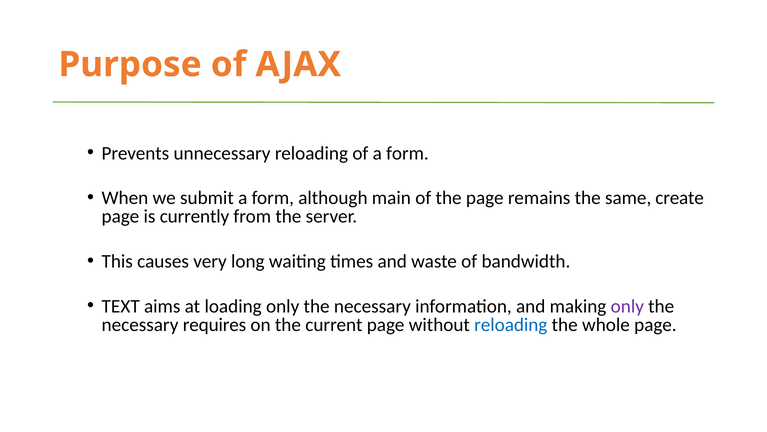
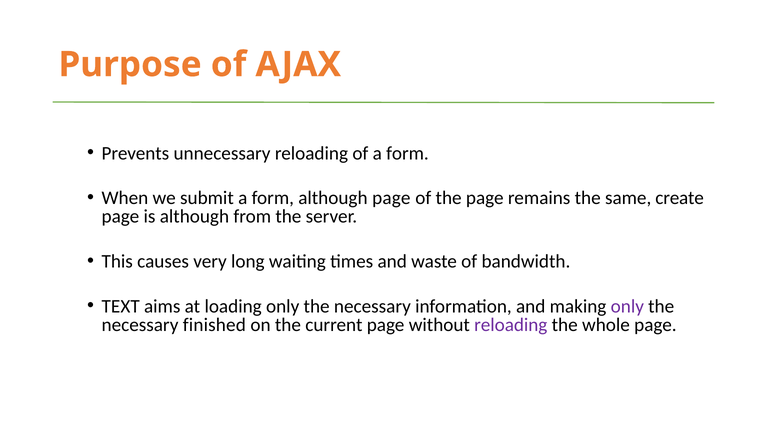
although main: main -> page
is currently: currently -> although
requires: requires -> finished
reloading at (511, 324) colour: blue -> purple
